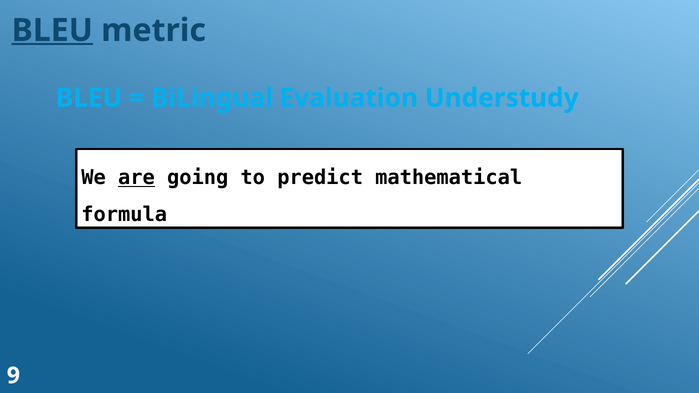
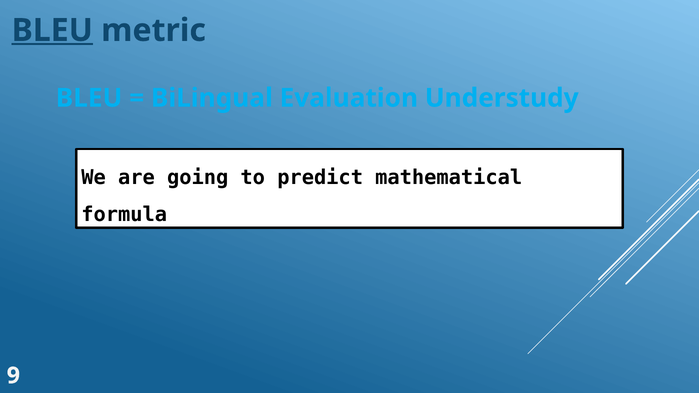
are underline: present -> none
